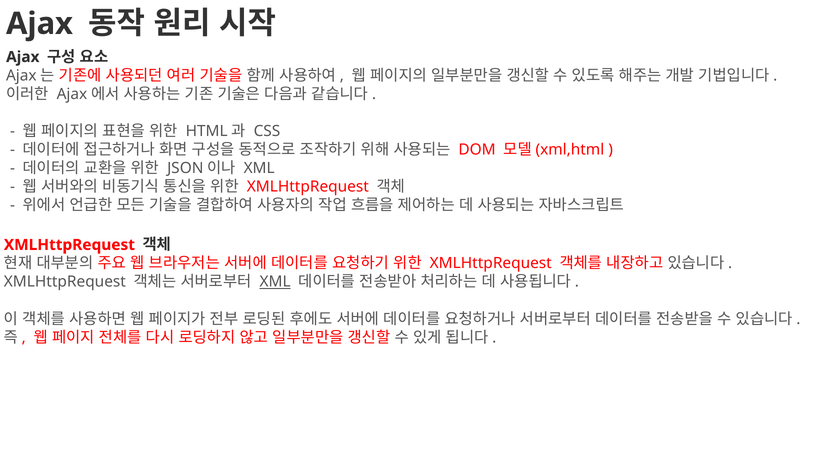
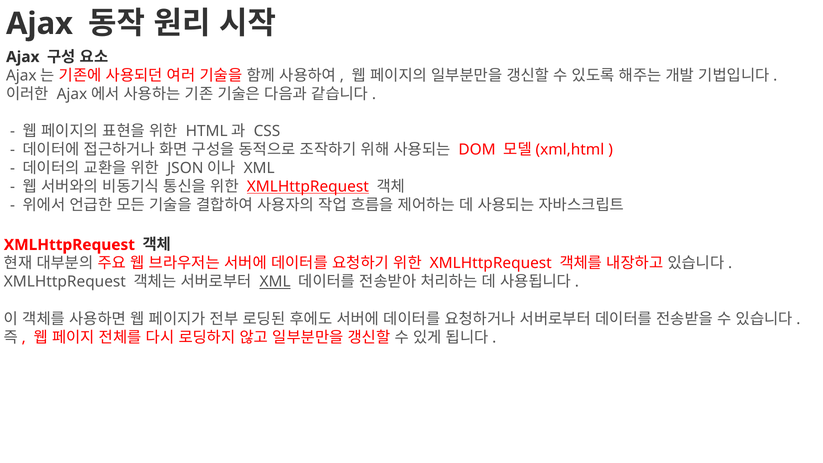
XMLHttpRequest at (308, 187) underline: none -> present
